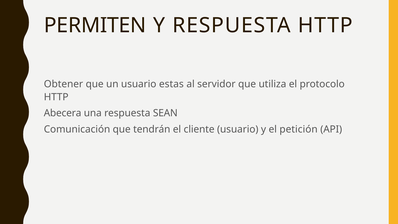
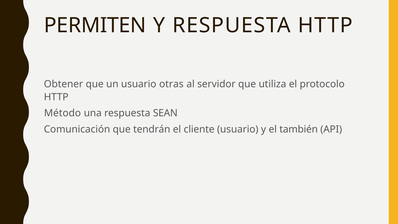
estas: estas -> otras
Abecera: Abecera -> Método
petición: petición -> también
